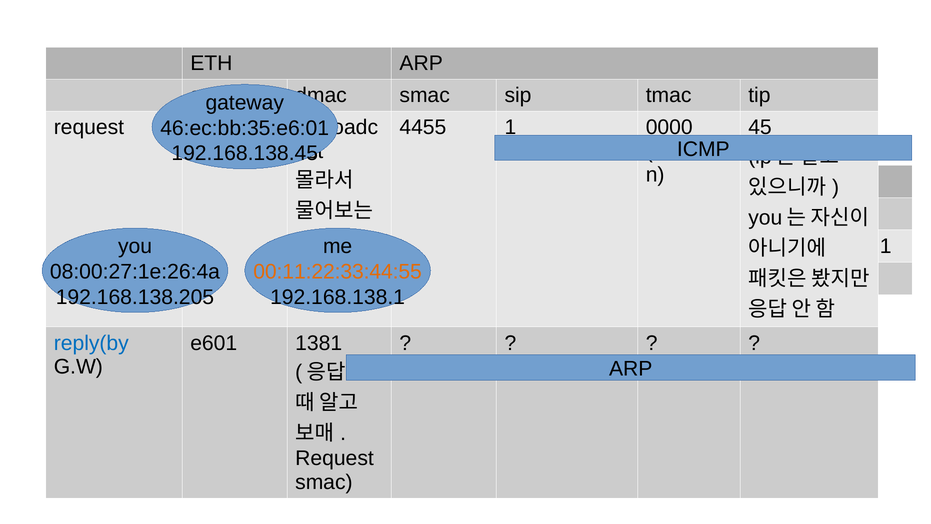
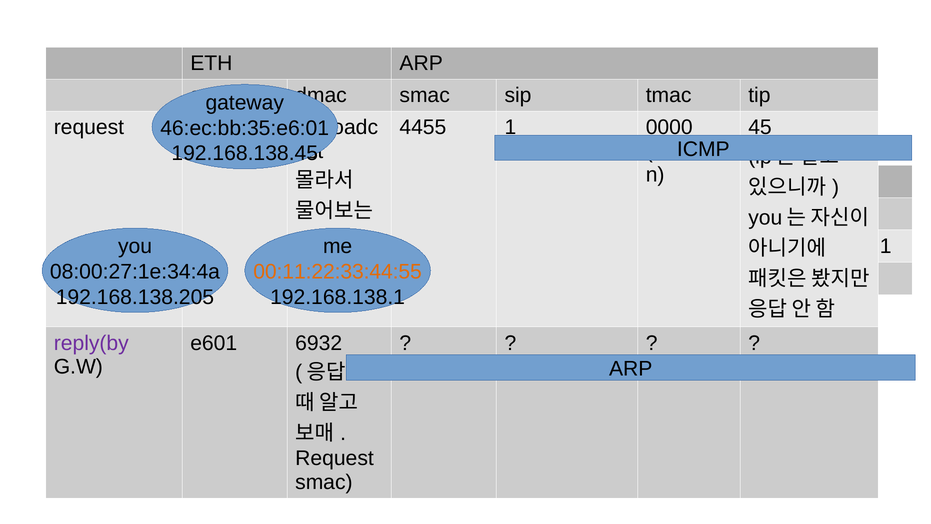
08:00:27:1e:26:4a: 08:00:27:1e:26:4a -> 08:00:27:1e:34:4a
reply(by colour: blue -> purple
1381: 1381 -> 6932
